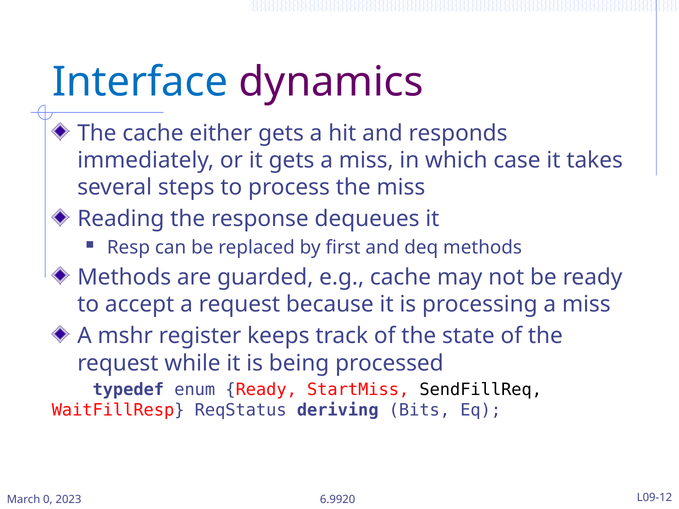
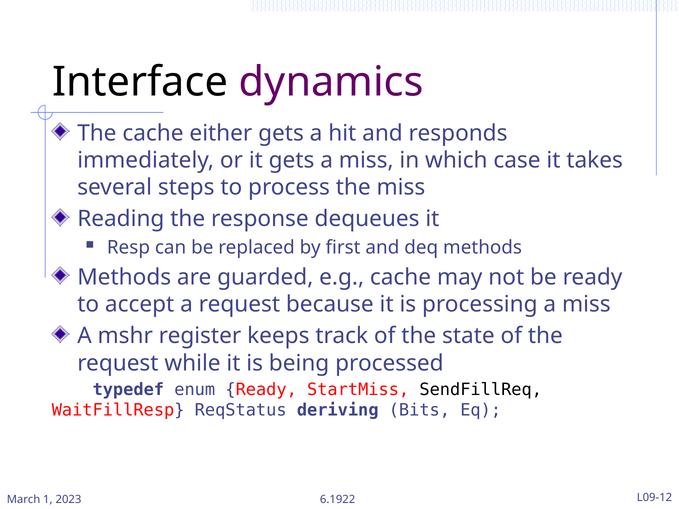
Interface colour: blue -> black
0: 0 -> 1
6.9920: 6.9920 -> 6.1922
